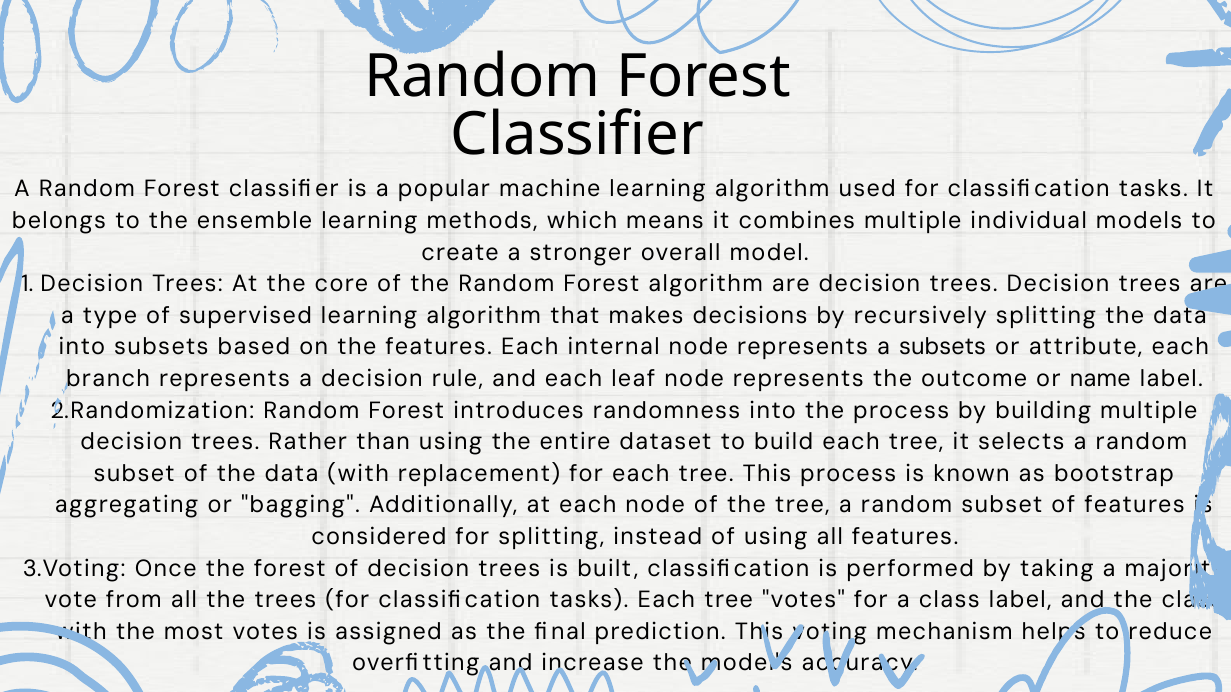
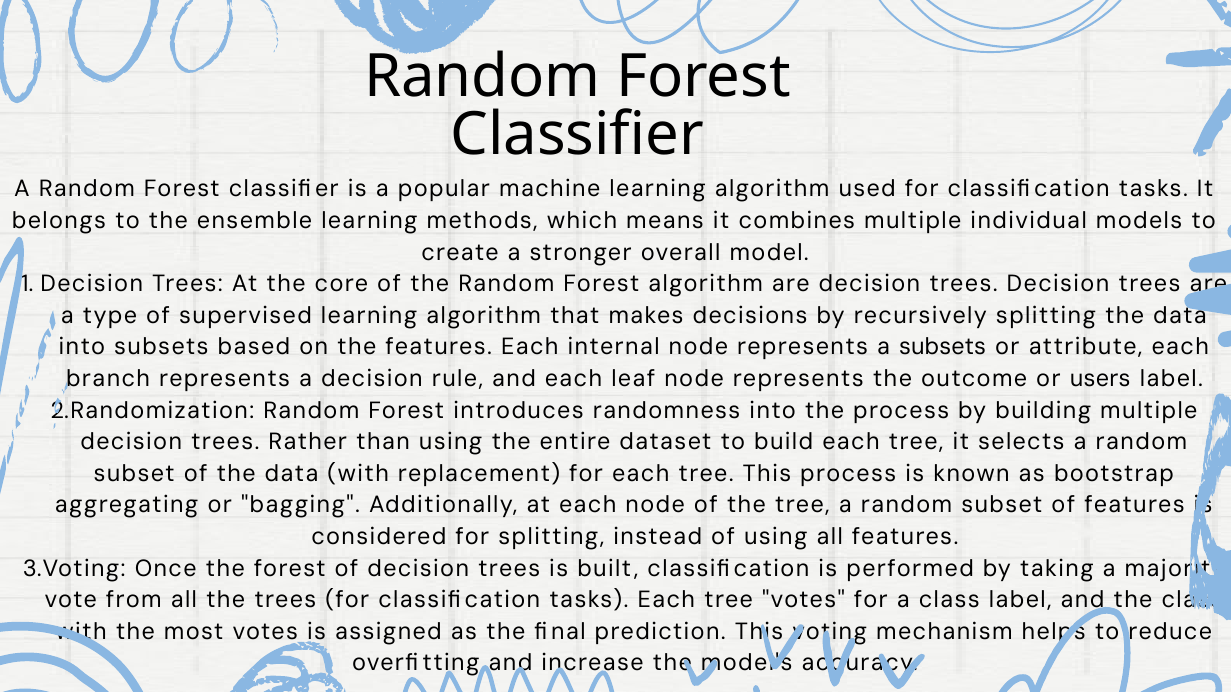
name: name -> users
